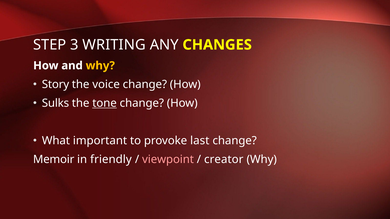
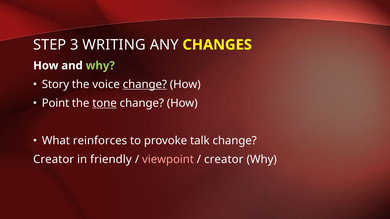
why at (100, 66) colour: yellow -> light green
change at (145, 85) underline: none -> present
Sulks: Sulks -> Point
important: important -> reinforces
last: last -> talk
Memoir at (54, 160): Memoir -> Creator
